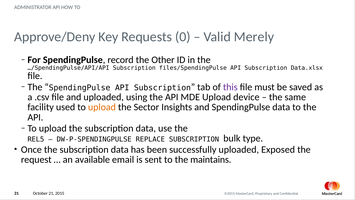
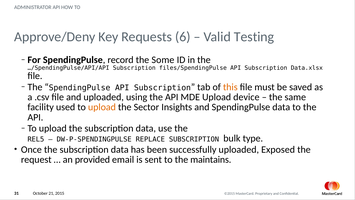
0: 0 -> 6
Merely: Merely -> Testing
Other: Other -> Some
this colour: purple -> orange
available: available -> provided
